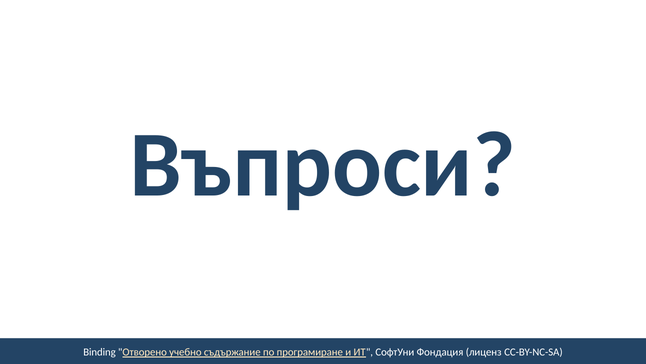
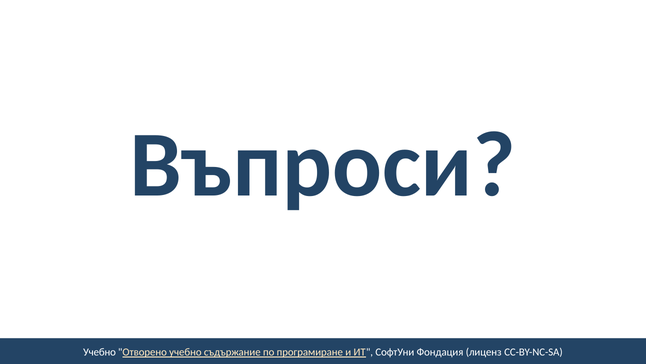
Binding at (99, 352): Binding -> Учебно
